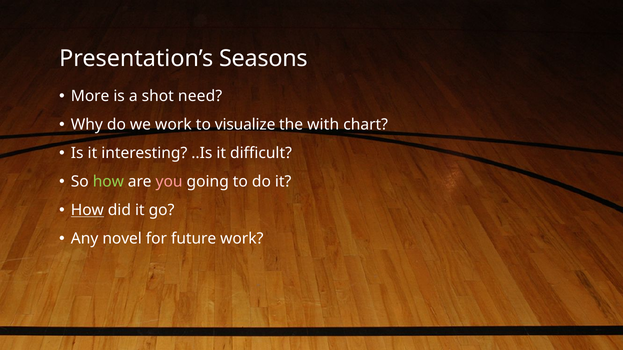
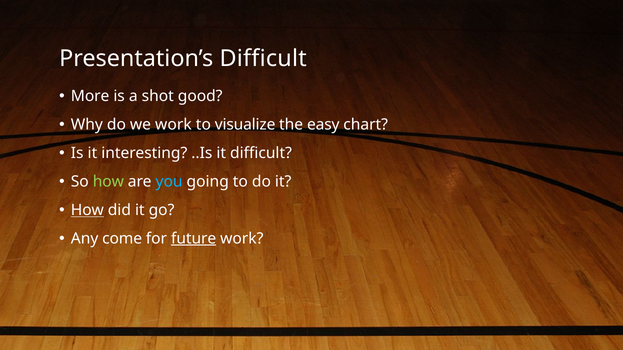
Presentation’s Seasons: Seasons -> Difficult
need: need -> good
with: with -> easy
you colour: pink -> light blue
novel: novel -> come
future underline: none -> present
